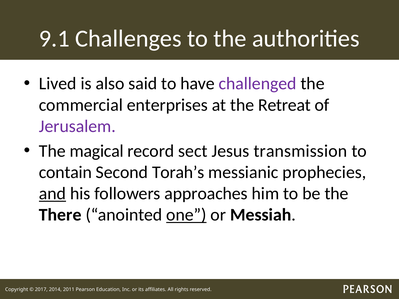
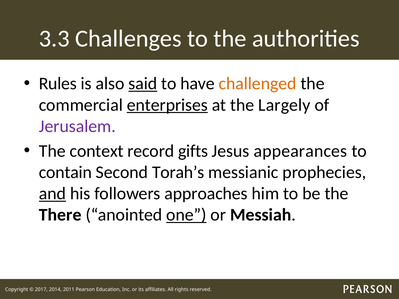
9.1: 9.1 -> 3.3
Lived: Lived -> Rules
said underline: none -> present
challenged colour: purple -> orange
enterprises underline: none -> present
Retreat: Retreat -> Largely
magical: magical -> context
sect: sect -> gifts
transmission: transmission -> appearances
